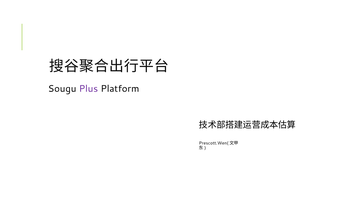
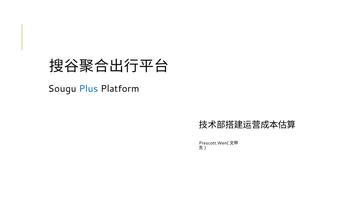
Plus colour: purple -> blue
